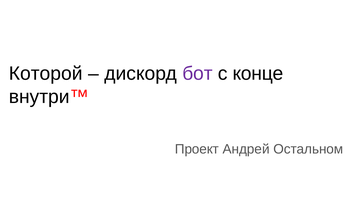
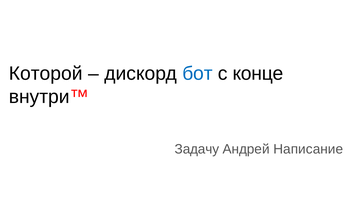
бот colour: purple -> blue
Проект: Проект -> Задачу
Остальном: Остальном -> Написание
